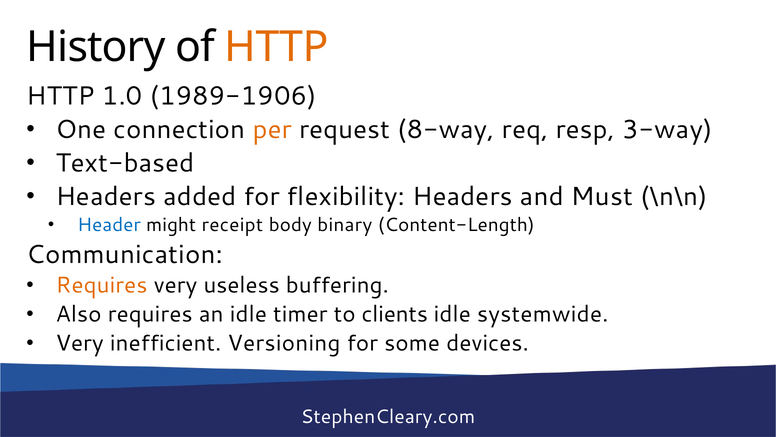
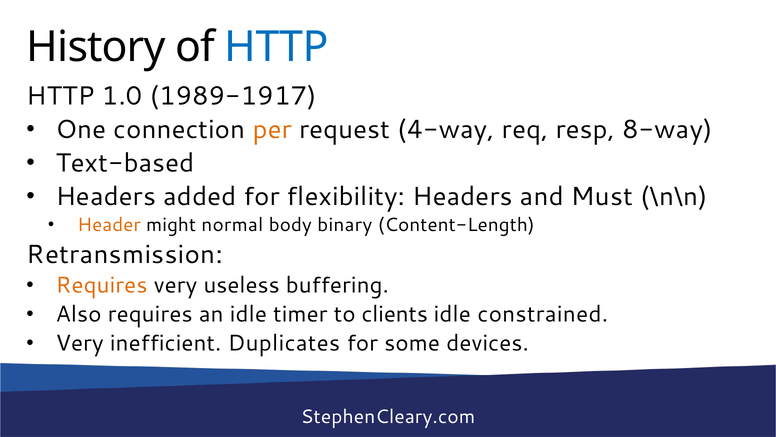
HTTP at (277, 47) colour: orange -> blue
1989-1906: 1989-1906 -> 1989-1917
8-way: 8-way -> 4-way
3-way: 3-way -> 8-way
Header colour: blue -> orange
receipt: receipt -> normal
Communication: Communication -> Retransmission
systemwide: systemwide -> constrained
Versioning: Versioning -> Duplicates
